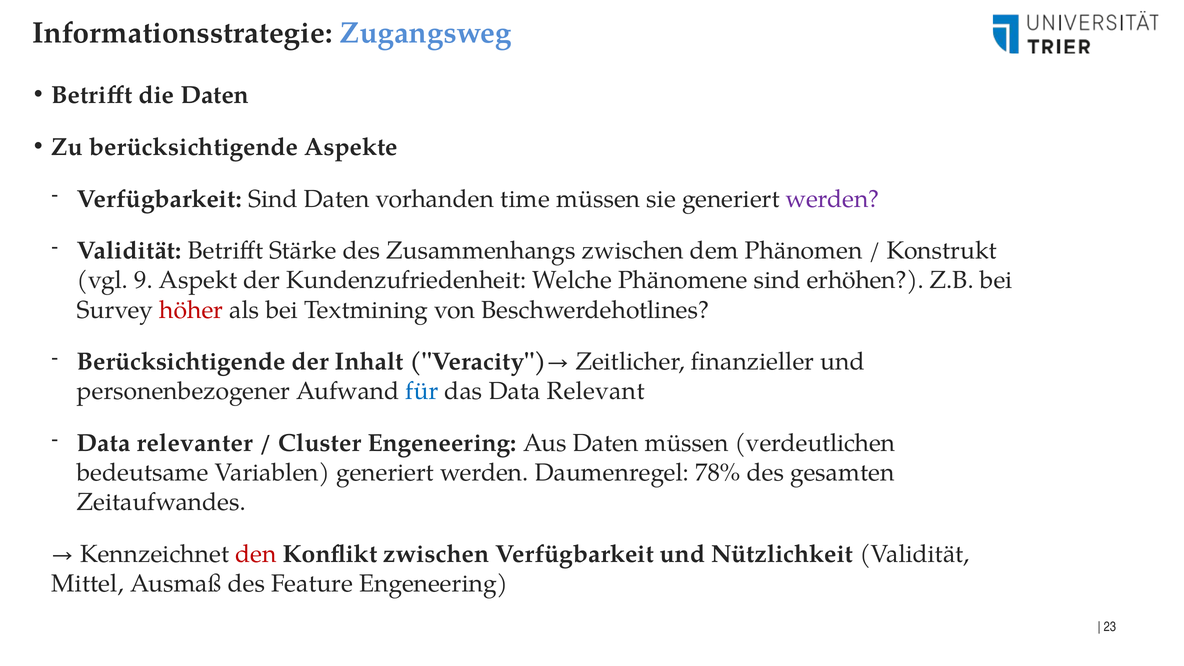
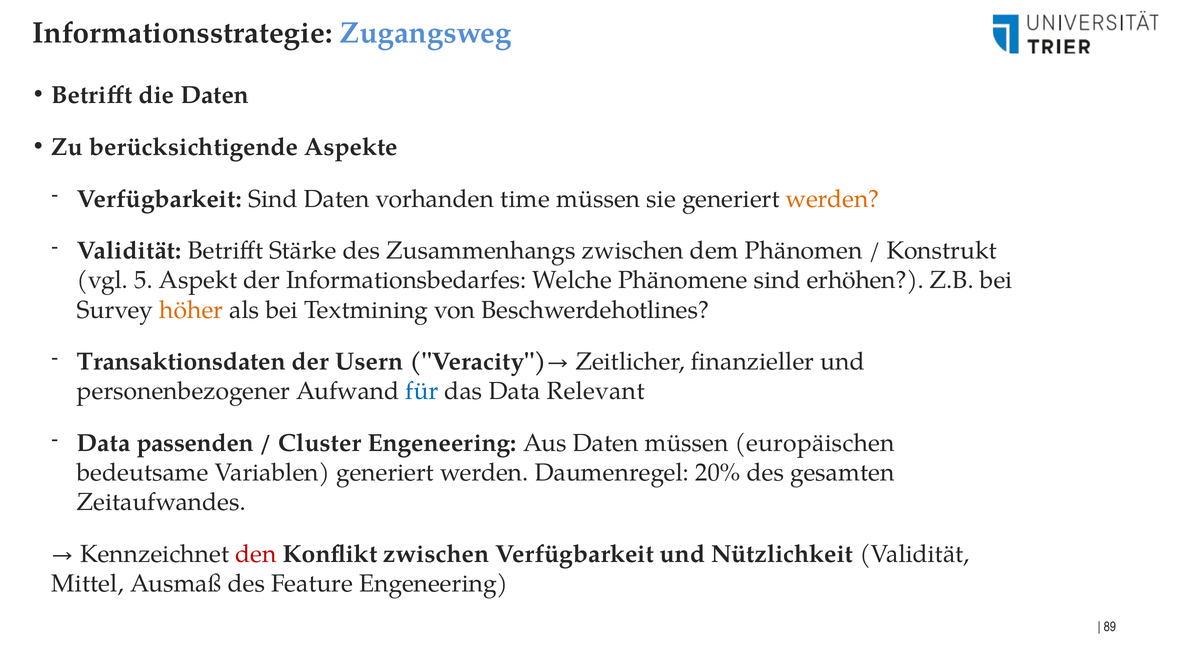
werden at (833, 199) colour: purple -> orange
9: 9 -> 5
Kundenzufriedenheit: Kundenzufriedenheit -> Informationsbedarfes
höher colour: red -> orange
Berücksichtigende at (181, 362): Berücksichtigende -> Transaktionsdaten
Inhalt: Inhalt -> Usern
relevanter: relevanter -> passenden
verdeutlichen: verdeutlichen -> europäischen
78%: 78% -> 20%
23: 23 -> 89
